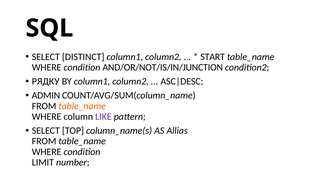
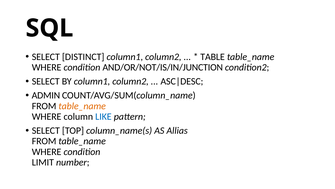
START: START -> TABLE
РЯДКУ at (46, 81): РЯДКУ -> SELECT
LIKE colour: purple -> blue
